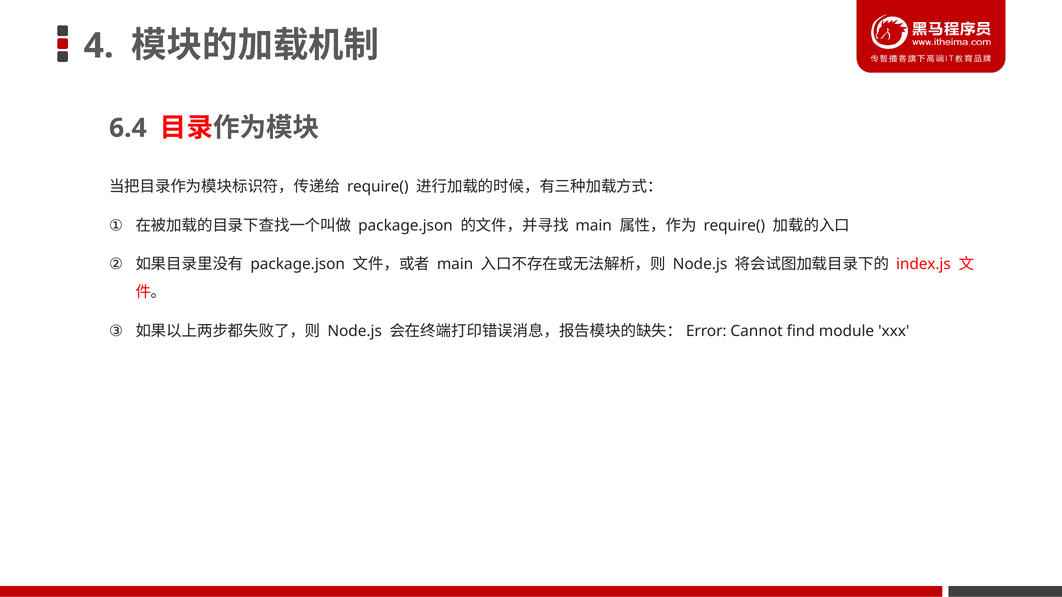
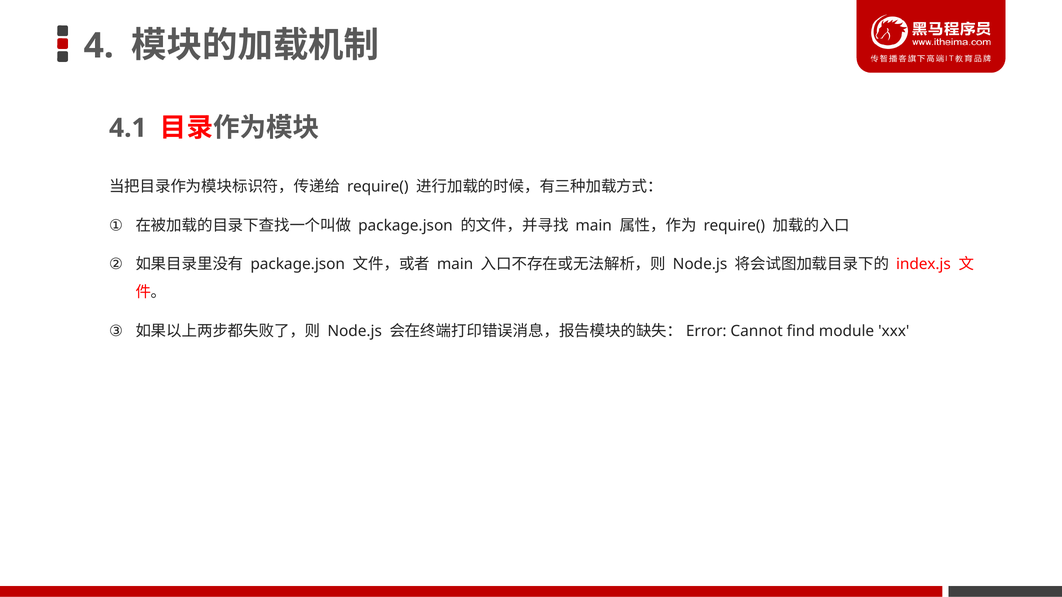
6.4: 6.4 -> 4.1
